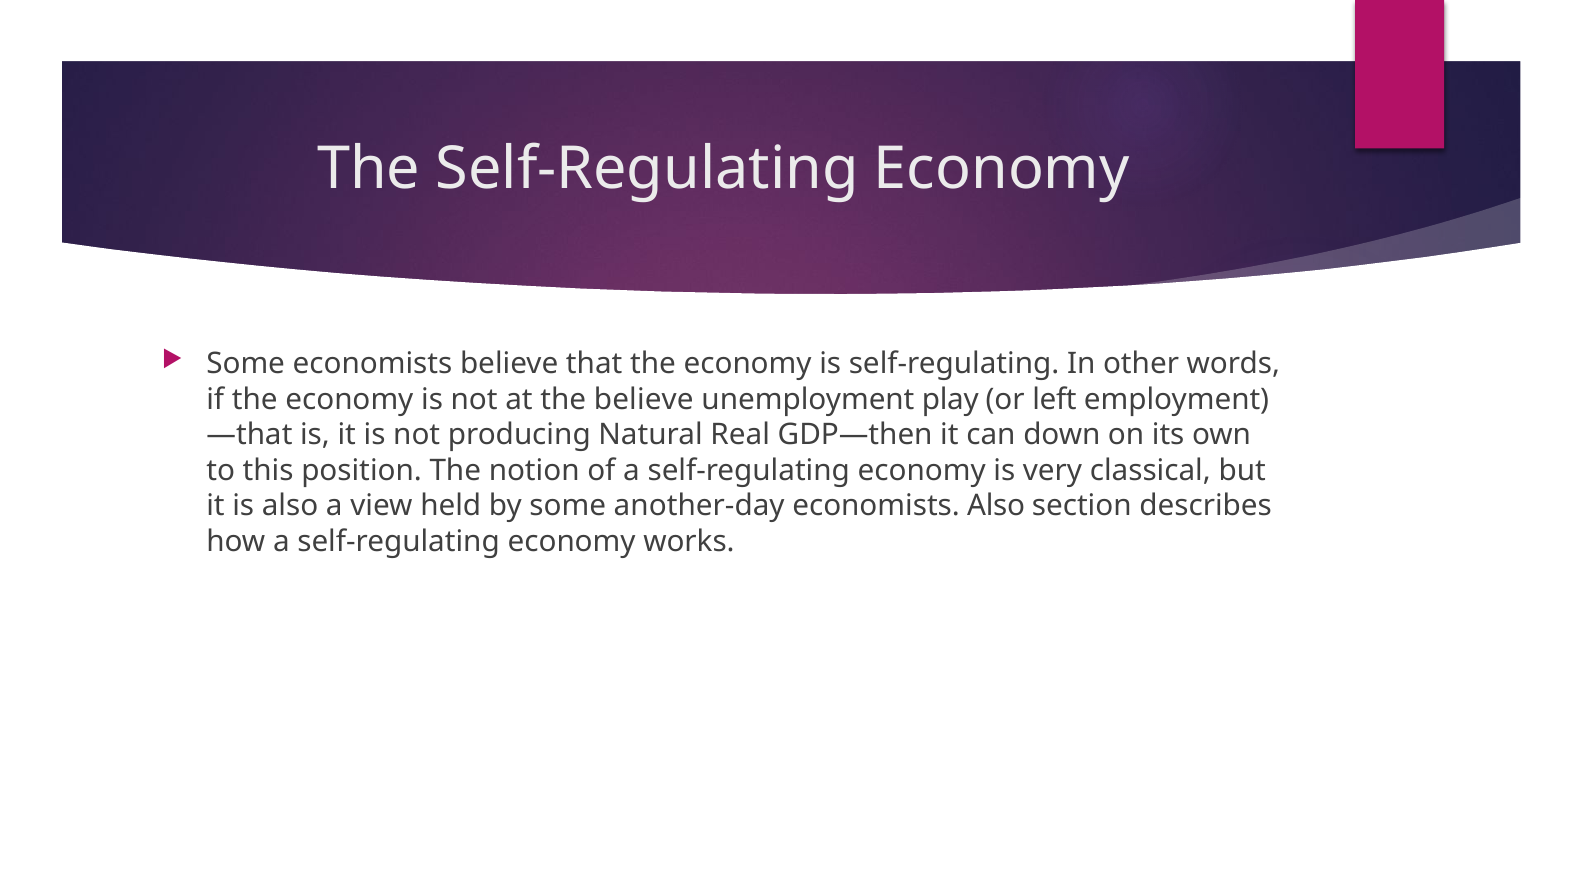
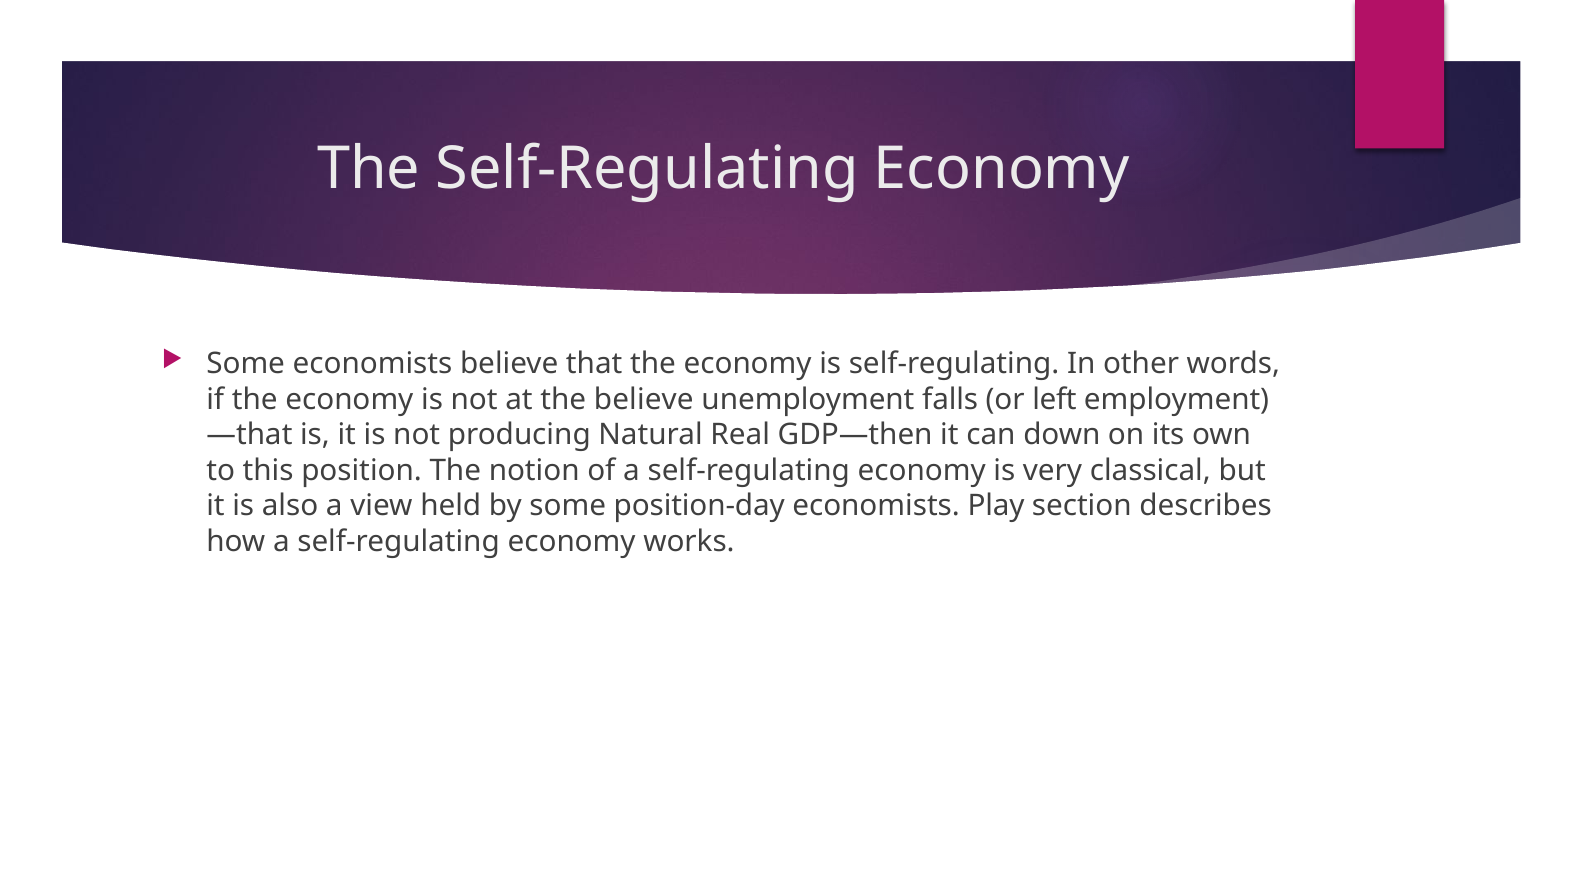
play: play -> falls
another-day: another-day -> position-day
economists Also: Also -> Play
